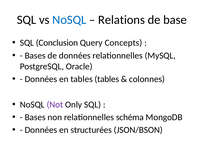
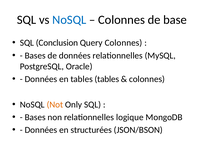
Relations at (122, 20): Relations -> Colonnes
Query Concepts: Concepts -> Colonnes
Not colour: purple -> orange
schéma: schéma -> logique
